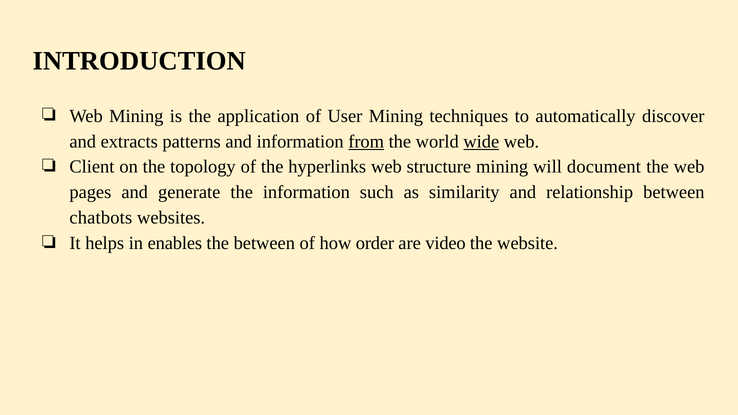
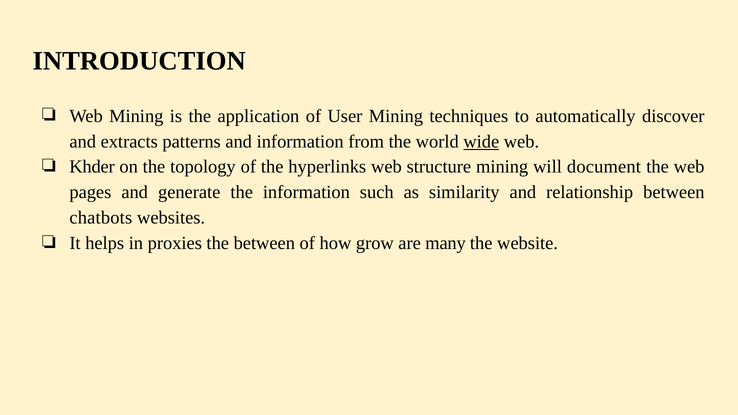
from underline: present -> none
Client: Client -> Khder
enables: enables -> proxies
order: order -> grow
video: video -> many
